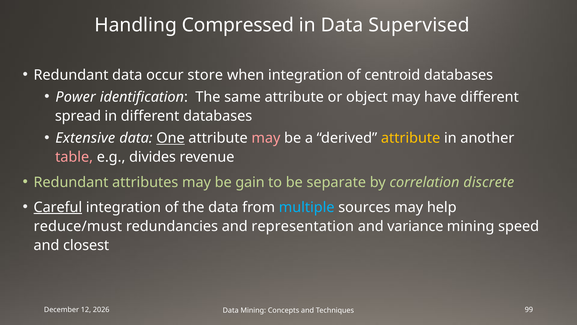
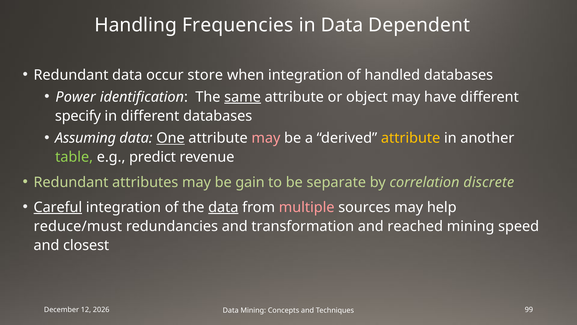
Compressed: Compressed -> Frequencies
Supervised: Supervised -> Dependent
centroid: centroid -> handled
same underline: none -> present
spread: spread -> specify
Extensive: Extensive -> Assuming
table colour: pink -> light green
divides: divides -> predict
data at (223, 207) underline: none -> present
multiple colour: light blue -> pink
representation: representation -> transformation
variance: variance -> reached
